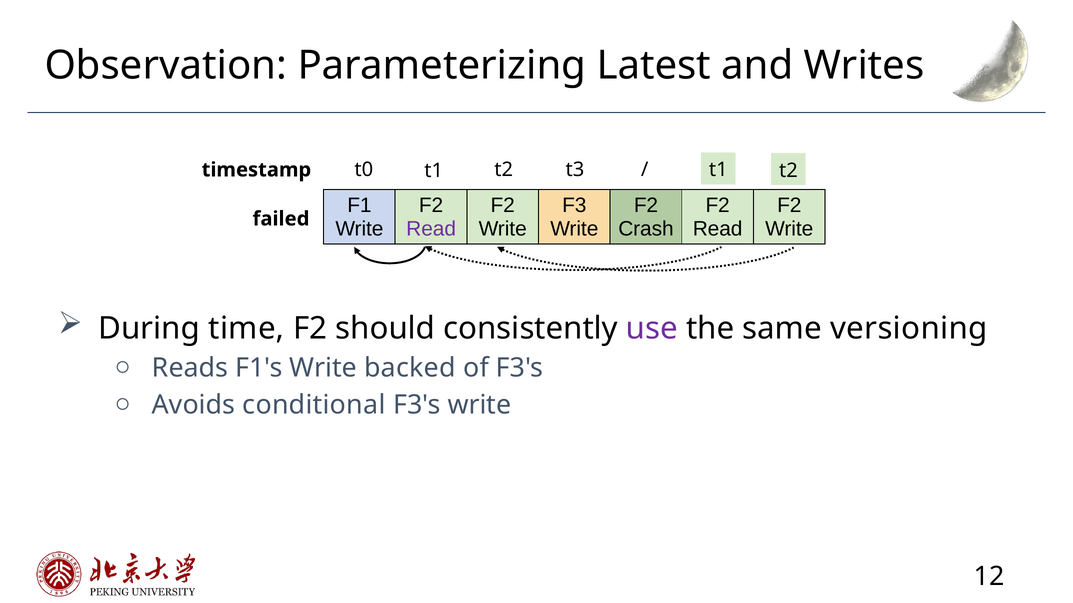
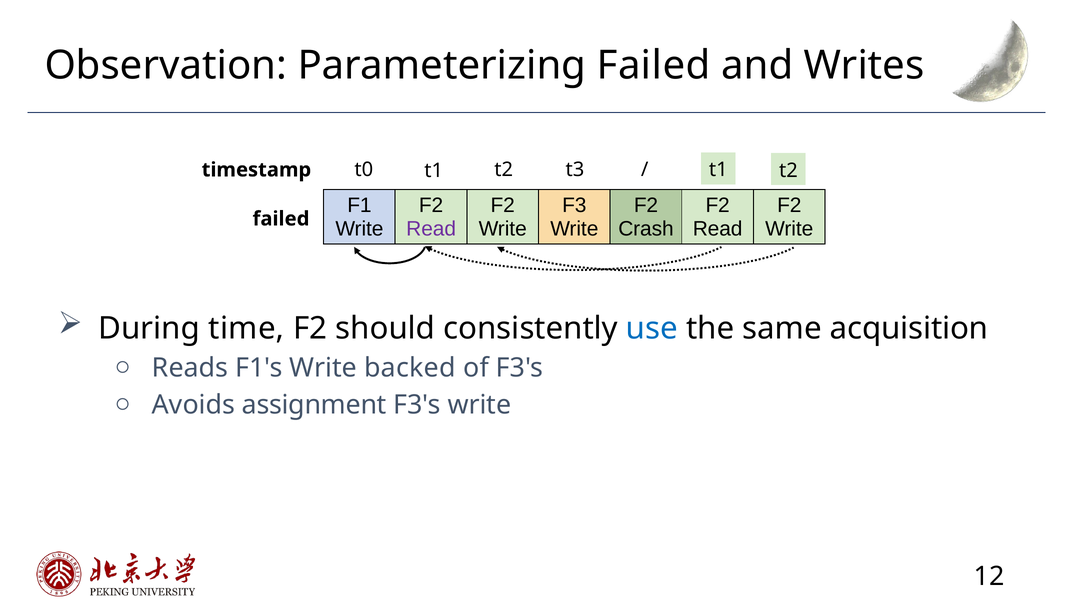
Parameterizing Latest: Latest -> Failed
use colour: purple -> blue
versioning: versioning -> acquisition
conditional: conditional -> assignment
